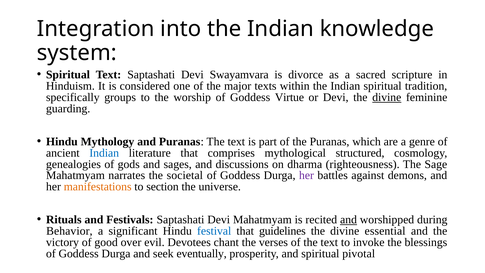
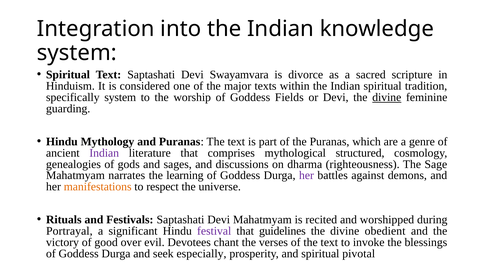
specifically groups: groups -> system
Virtue: Virtue -> Fields
Indian at (104, 153) colour: blue -> purple
societal: societal -> learning
section: section -> respect
and at (349, 220) underline: present -> none
Behavior: Behavior -> Portrayal
festival colour: blue -> purple
essential: essential -> obedient
eventually: eventually -> especially
